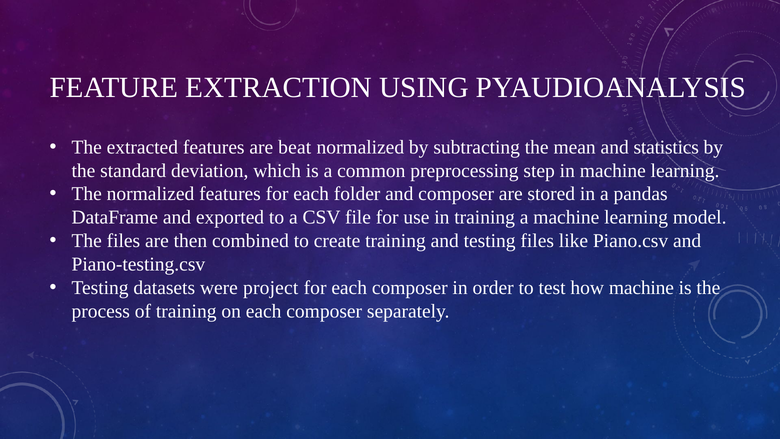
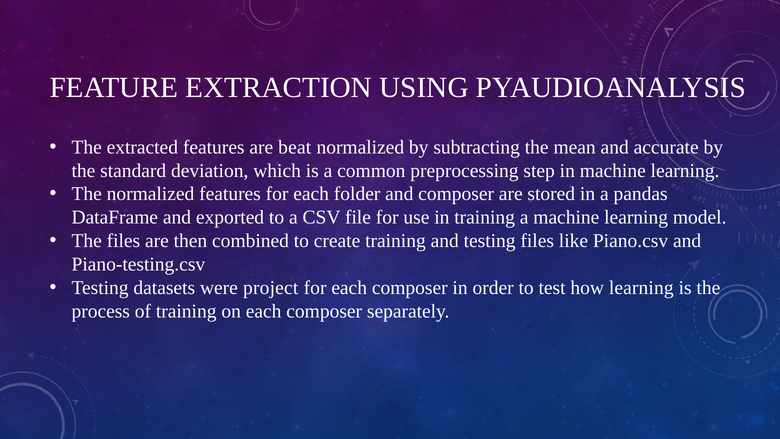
statistics: statistics -> accurate
how machine: machine -> learning
